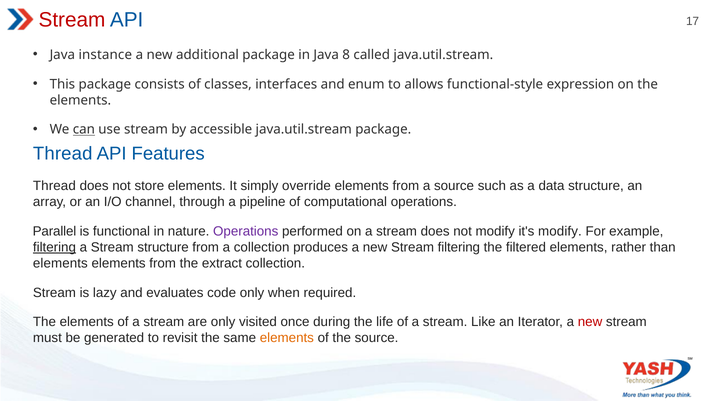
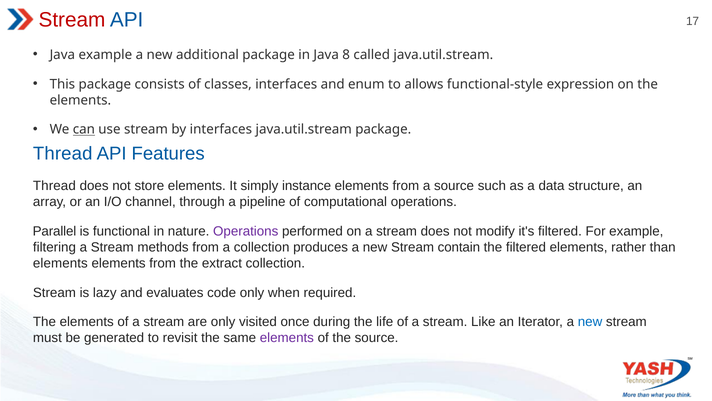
Java instance: instance -> example
by accessible: accessible -> interfaces
override: override -> instance
it's modify: modify -> filtered
filtering at (54, 247) underline: present -> none
Stream structure: structure -> methods
Stream filtering: filtering -> contain
new at (590, 322) colour: red -> blue
elements at (287, 338) colour: orange -> purple
